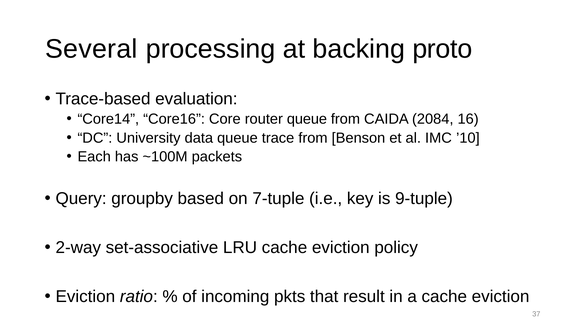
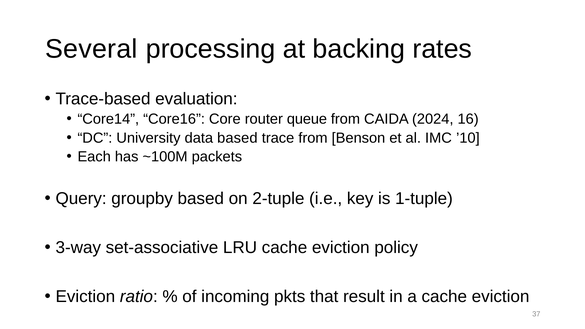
proto: proto -> rates
2084: 2084 -> 2024
data queue: queue -> based
7-tuple: 7-tuple -> 2-tuple
9-tuple: 9-tuple -> 1-tuple
2-way: 2-way -> 3-way
